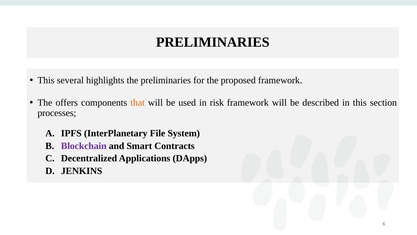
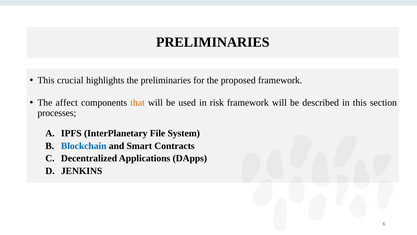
several: several -> crucial
offers: offers -> affect
Blockchain colour: purple -> blue
